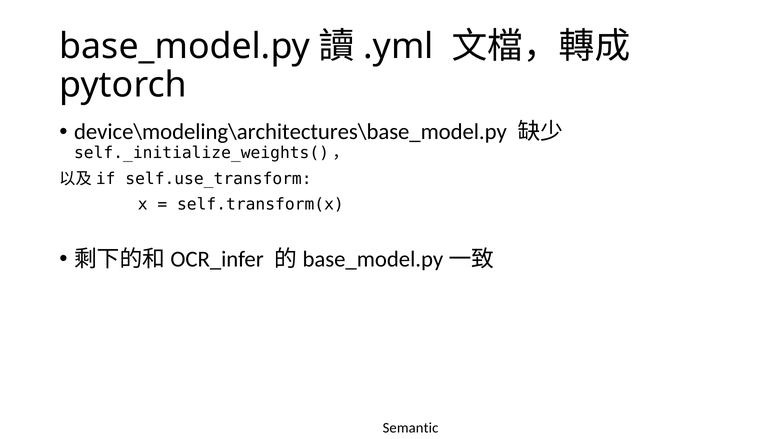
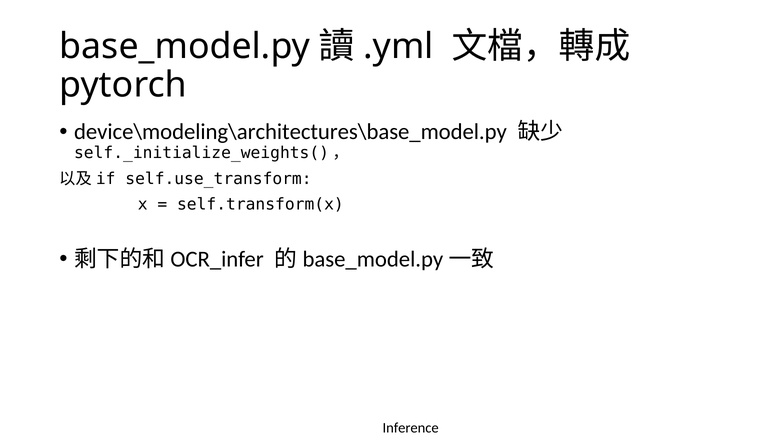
Semantic: Semantic -> Inference
